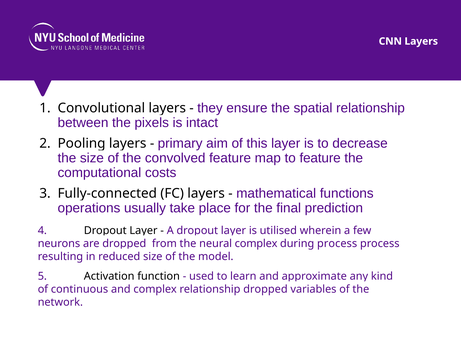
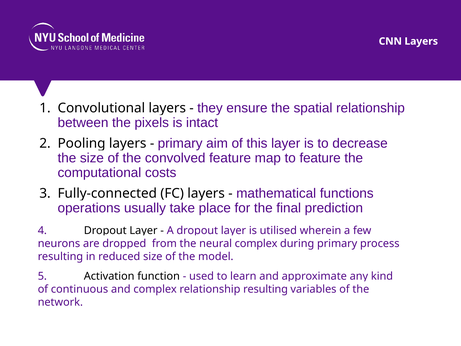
during process: process -> primary
relationship dropped: dropped -> resulting
